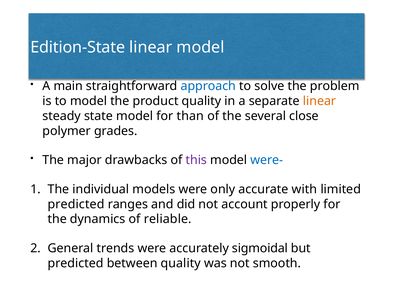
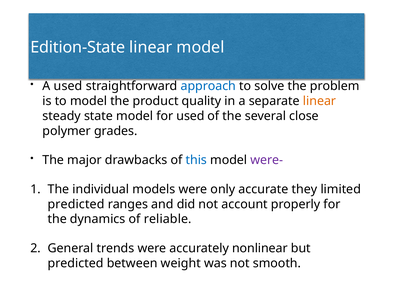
A main: main -> used
for than: than -> used
this colour: purple -> blue
were- colour: blue -> purple
with: with -> they
sigmoidal: sigmoidal -> nonlinear
between quality: quality -> weight
